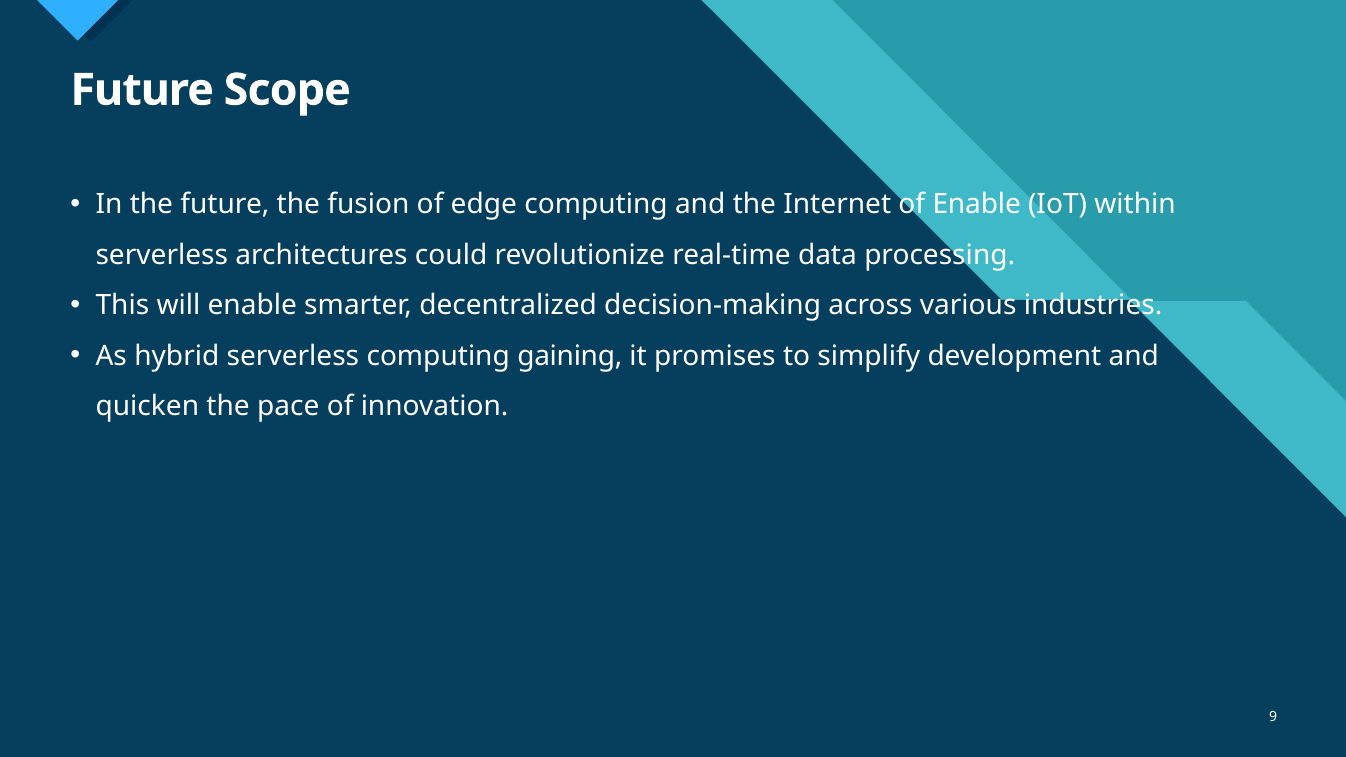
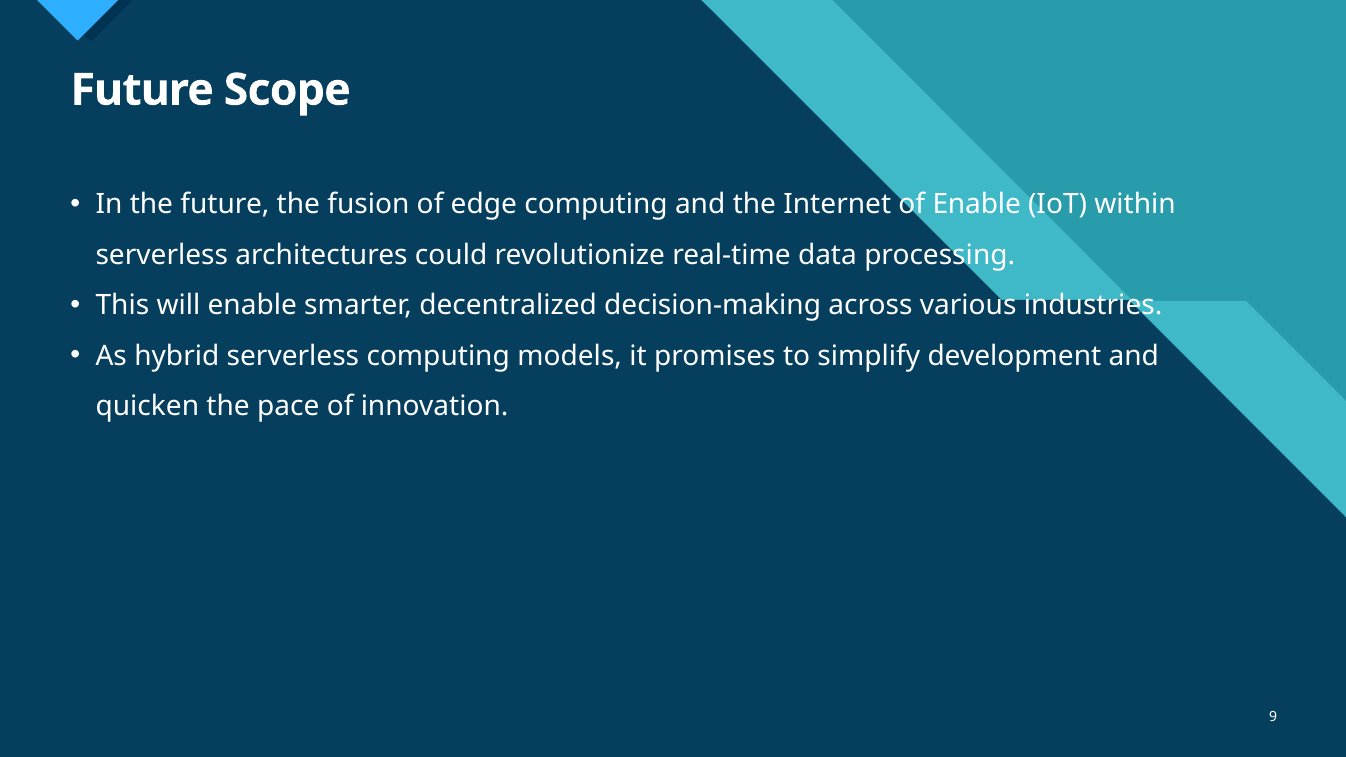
gaining: gaining -> models
